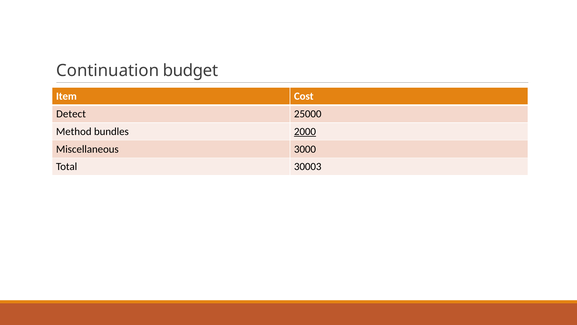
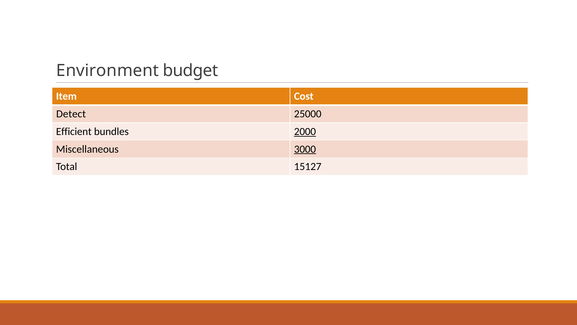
Continuation: Continuation -> Environment
Method: Method -> Efficient
3000 underline: none -> present
30003: 30003 -> 15127
